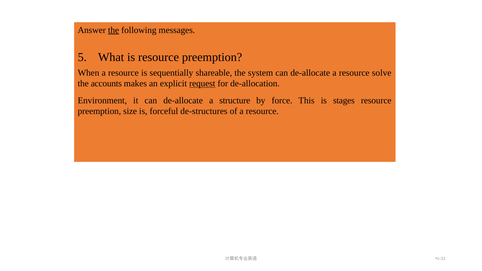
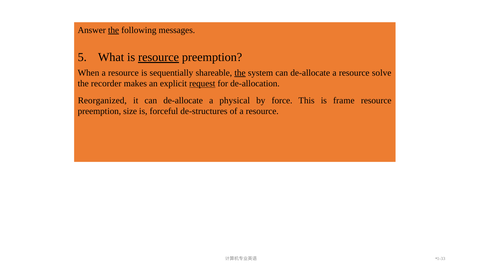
resource at (159, 57) underline: none -> present
the at (240, 73) underline: none -> present
accounts: accounts -> recorder
Environment: Environment -> Reorganized
structure: structure -> physical
stages: stages -> frame
